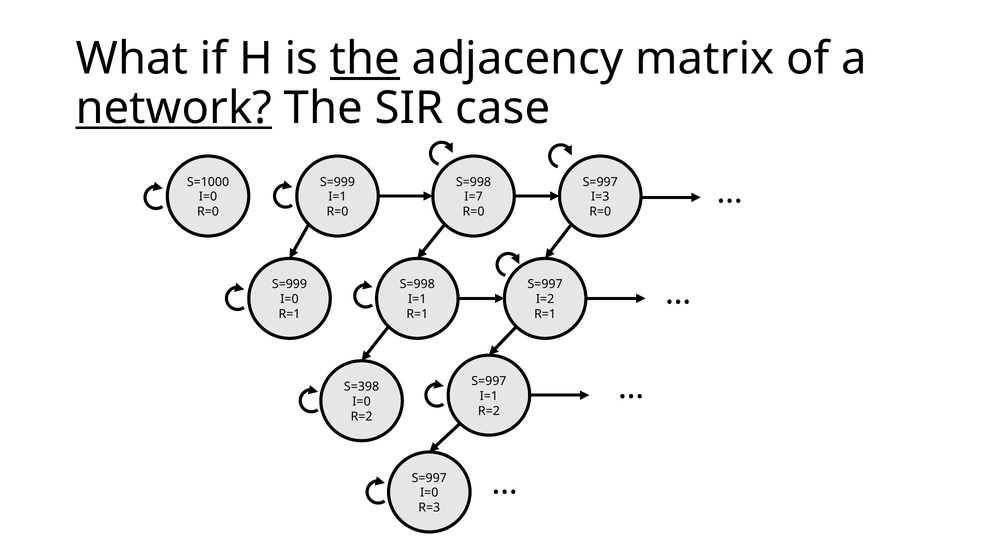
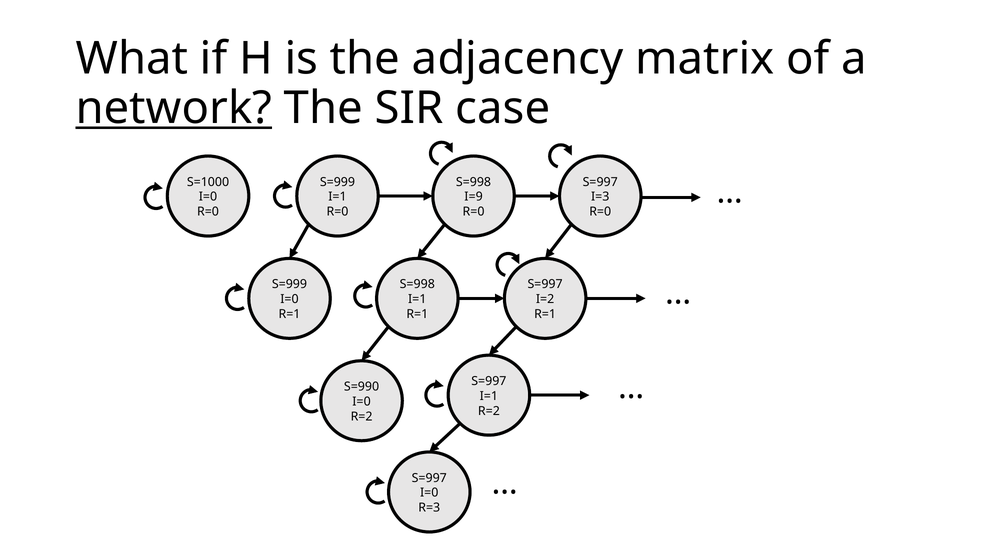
the at (365, 59) underline: present -> none
I=7: I=7 -> I=9
S=398: S=398 -> S=990
